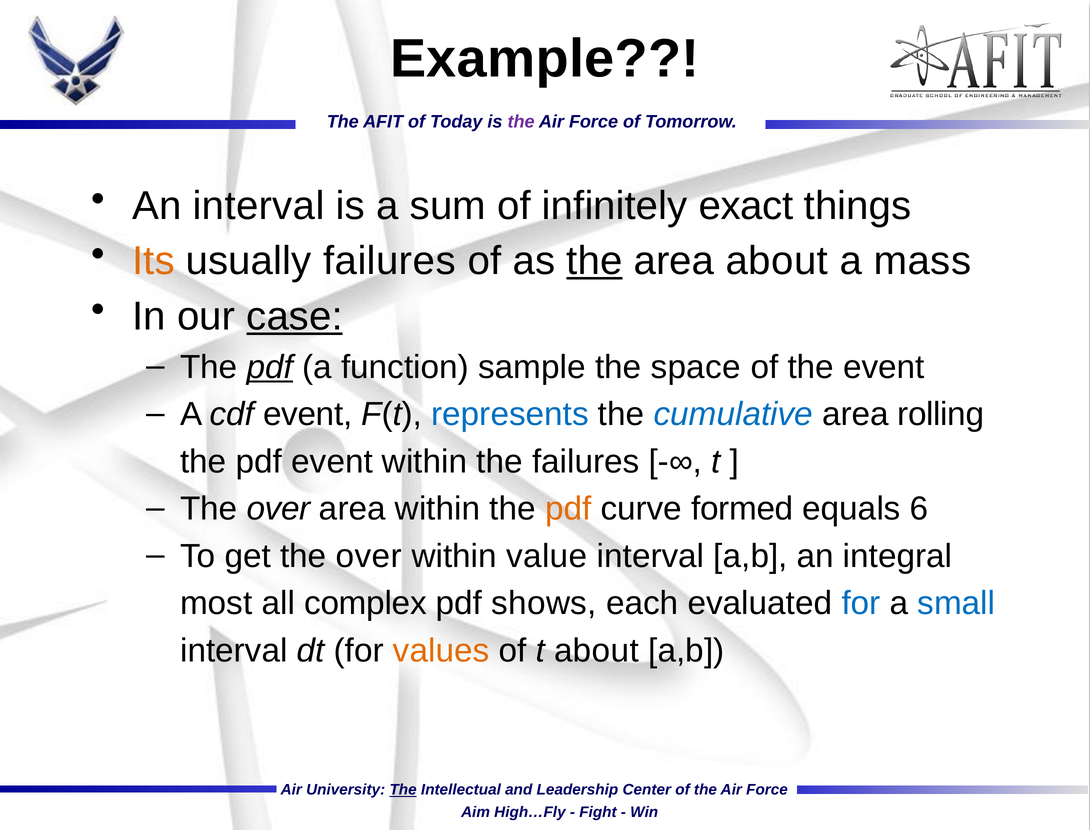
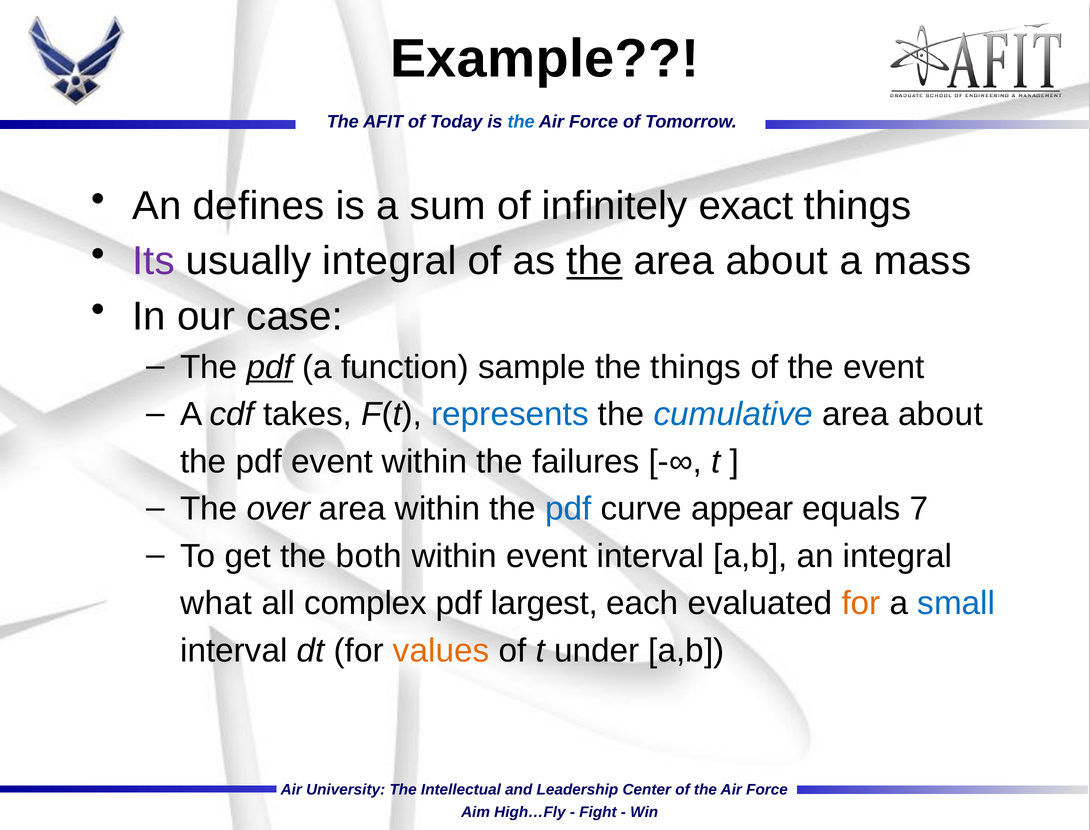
the at (521, 122) colour: purple -> blue
An interval: interval -> defines
Its colour: orange -> purple
usually failures: failures -> integral
case underline: present -> none
the space: space -> things
cdf event: event -> takes
rolling at (941, 415): rolling -> about
pdf at (568, 509) colour: orange -> blue
formed: formed -> appear
6: 6 -> 7
get the over: over -> both
within value: value -> event
most: most -> what
shows: shows -> largest
for at (861, 603) colour: blue -> orange
t about: about -> under
The at (403, 790) underline: present -> none
